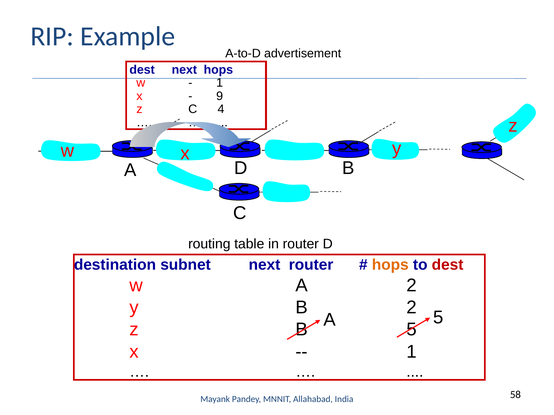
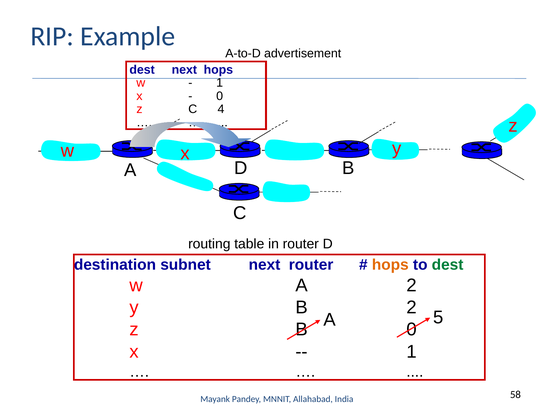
9 at (220, 96): 9 -> 0
dest at (448, 265) colour: red -> green
B 5: 5 -> 0
